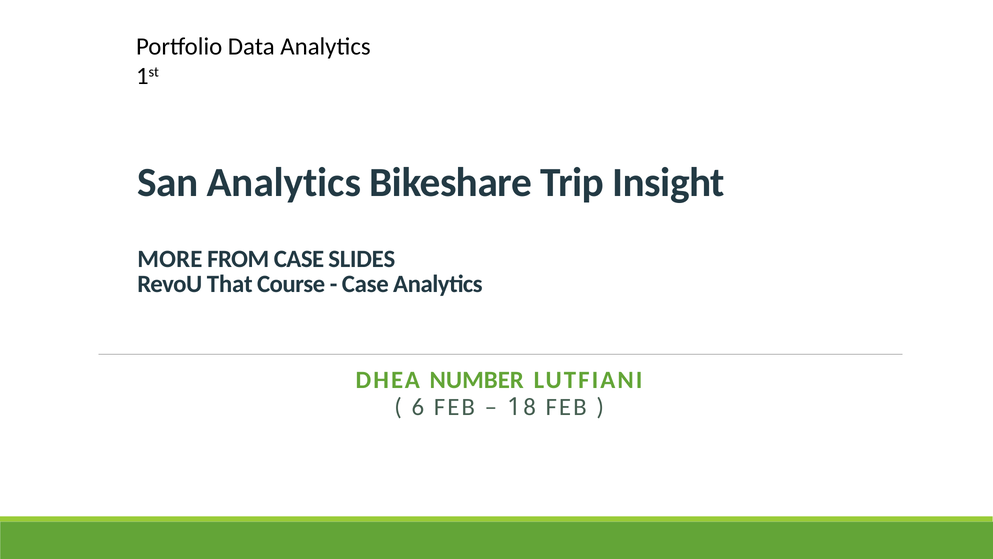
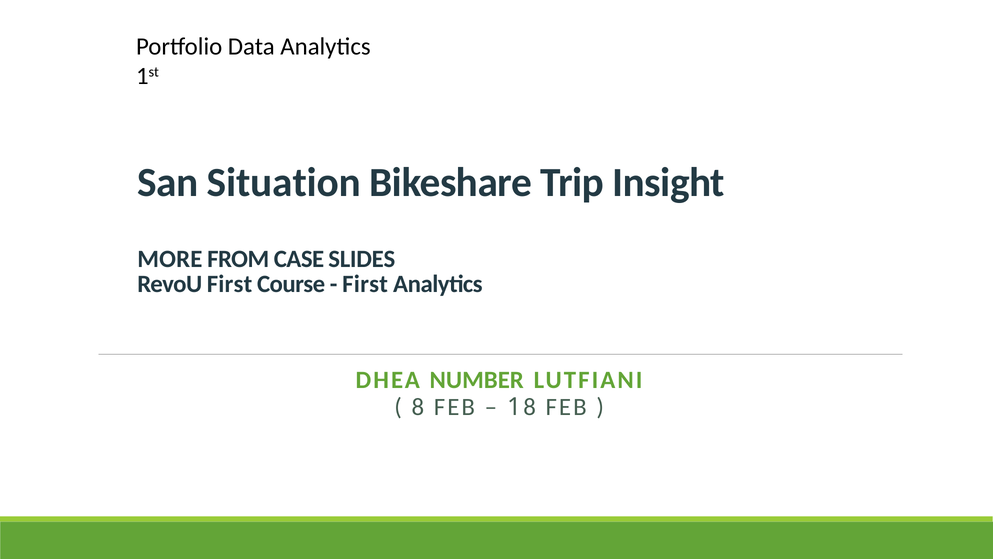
San Analytics: Analytics -> Situation
RevoU That: That -> First
Case at (365, 284): Case -> First
6 at (418, 407): 6 -> 8
